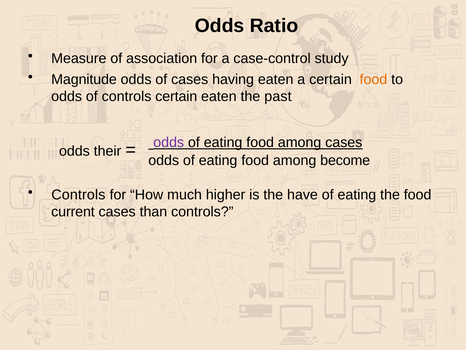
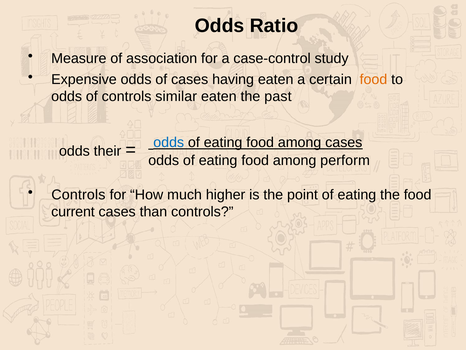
Magnitude: Magnitude -> Expensive
controls certain: certain -> similar
odds at (169, 142) colour: purple -> blue
become: become -> perform
have: have -> point
